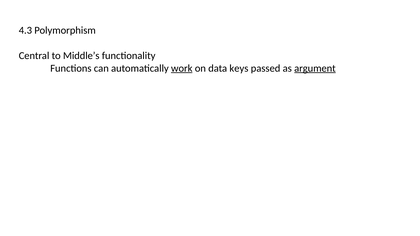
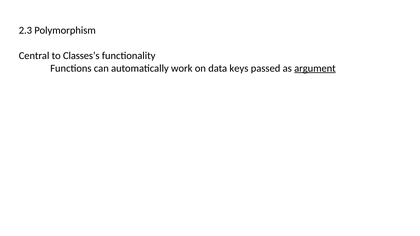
4.3: 4.3 -> 2.3
Middle’s: Middle’s -> Classes’s
work underline: present -> none
